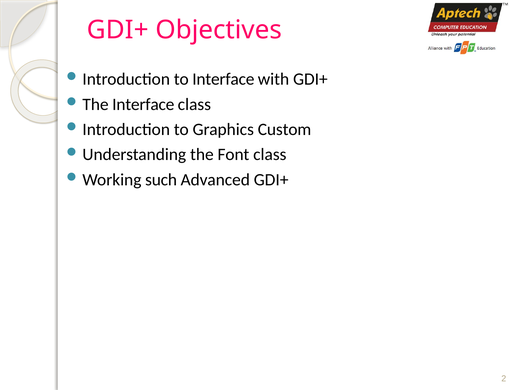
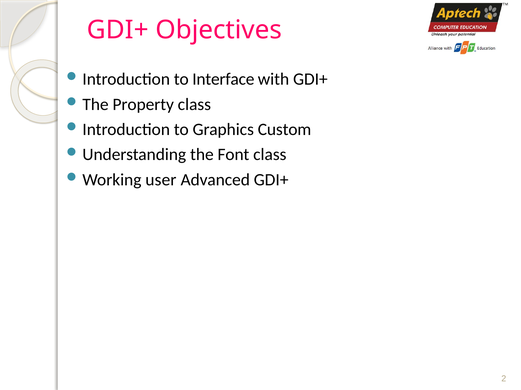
Interface at (143, 105): Interface -> Property
such: such -> user
